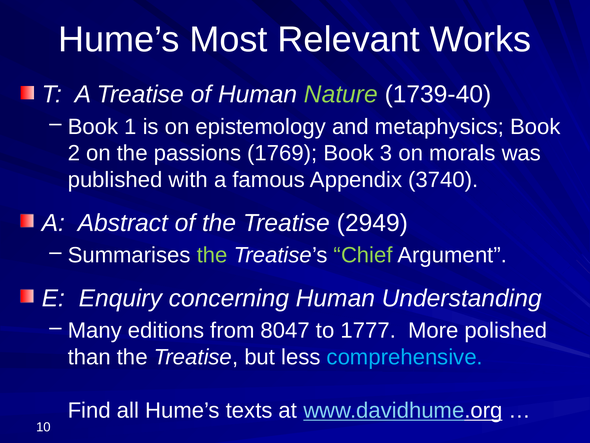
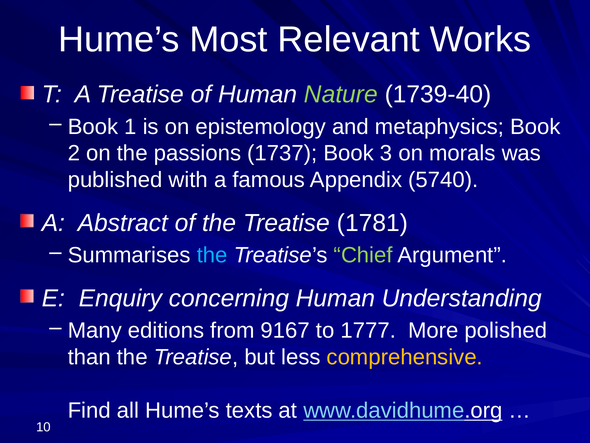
1769: 1769 -> 1737
3740: 3740 -> 5740
2949: 2949 -> 1781
the at (212, 255) colour: light green -> light blue
8047: 8047 -> 9167
comprehensive colour: light blue -> yellow
